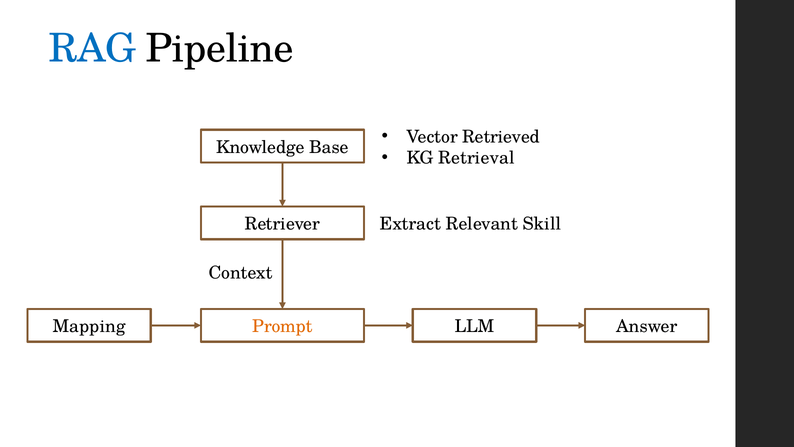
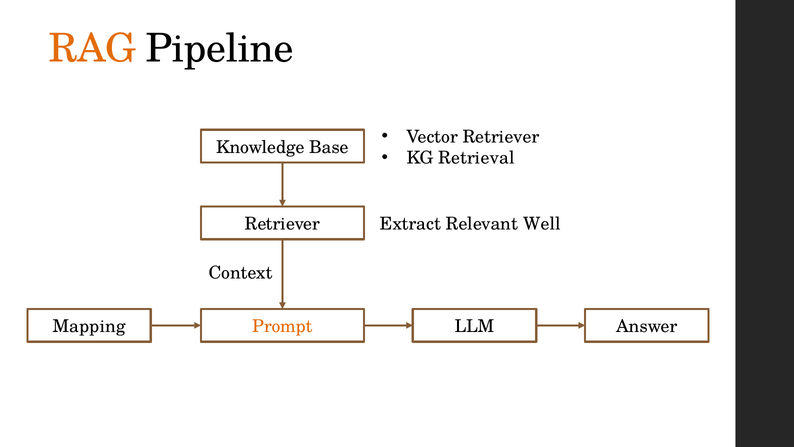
RAG colour: blue -> orange
Vector Retrieved: Retrieved -> Retriever
Skill: Skill -> Well
